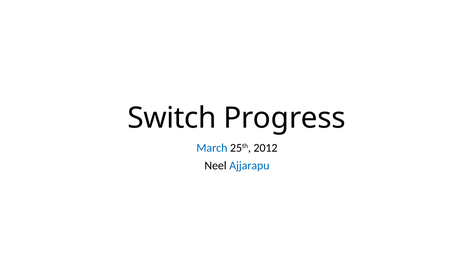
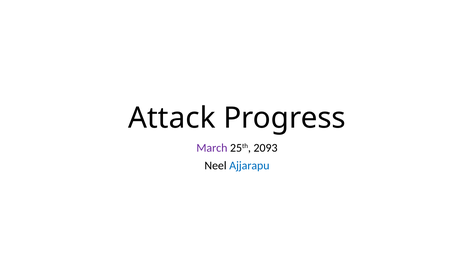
Switch: Switch -> Attack
March colour: blue -> purple
2012: 2012 -> 2093
